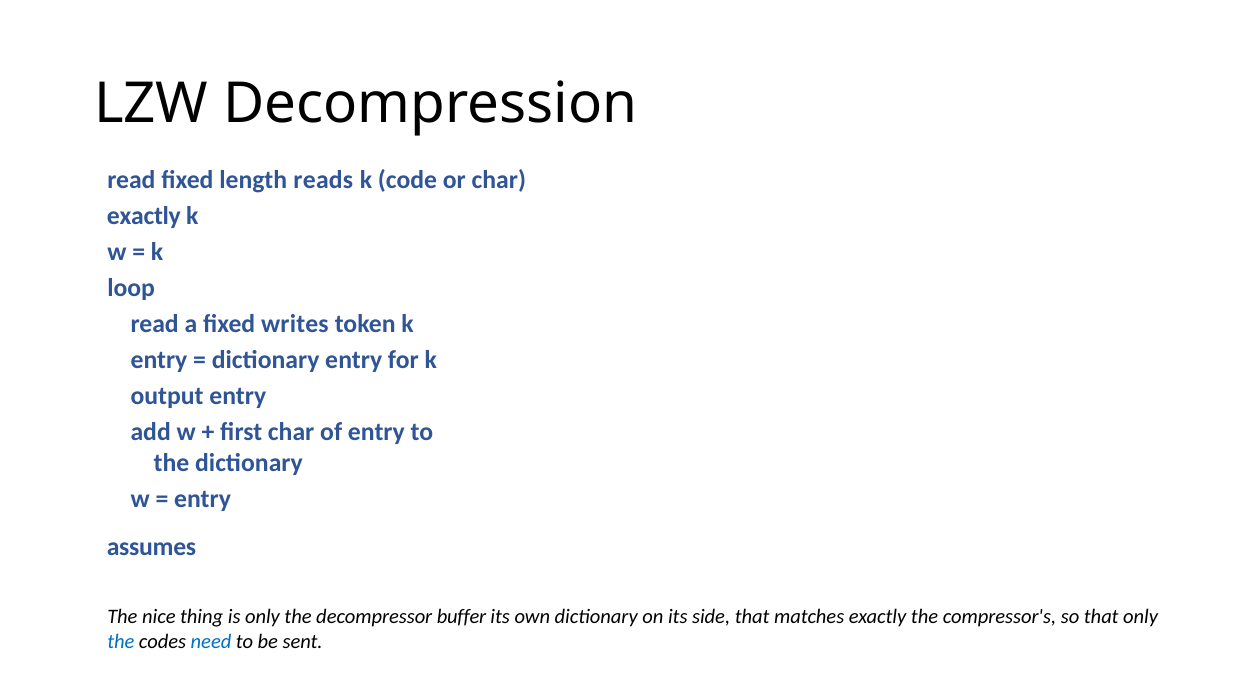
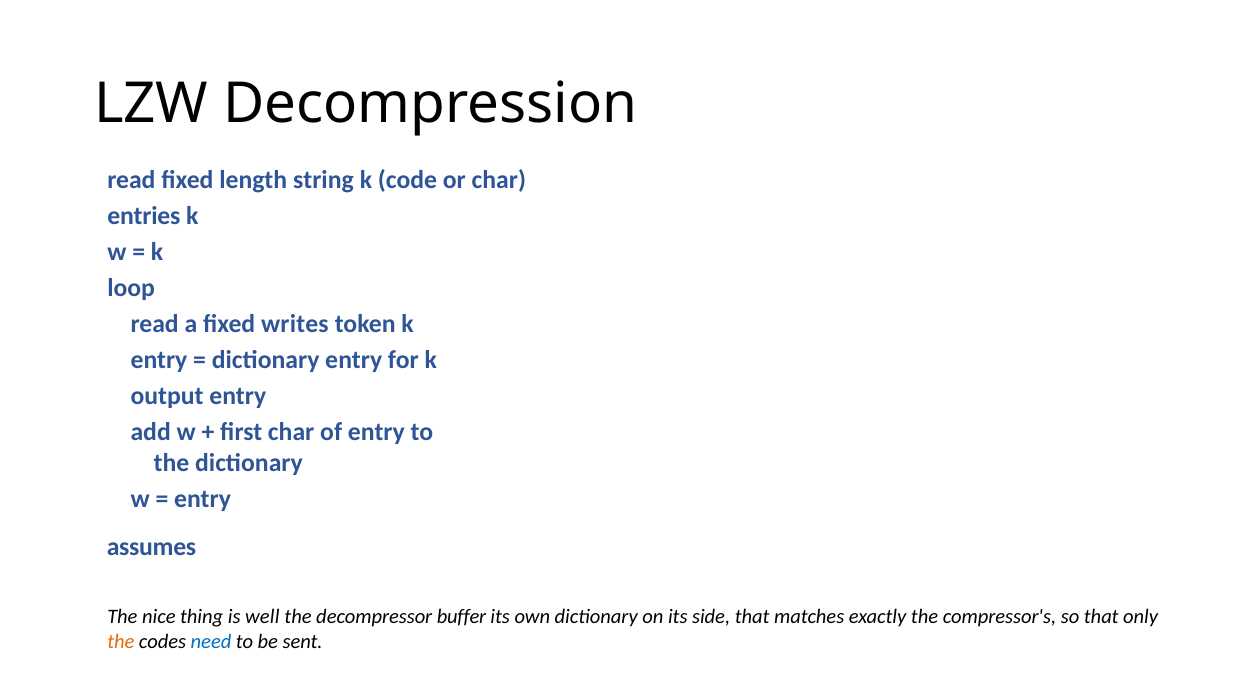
reads: reads -> string
exactly at (144, 216): exactly -> entries
is only: only -> well
the at (121, 641) colour: blue -> orange
